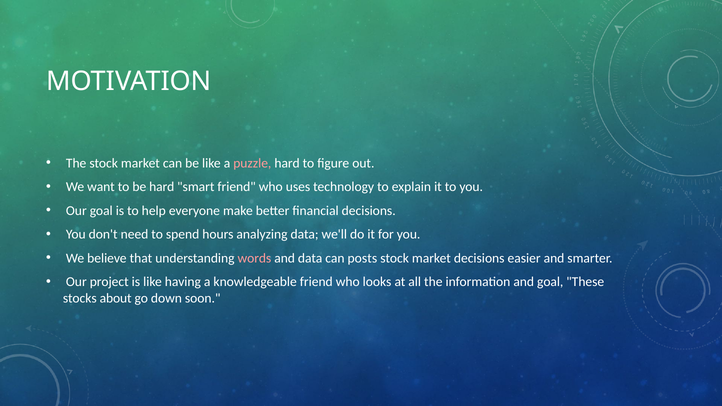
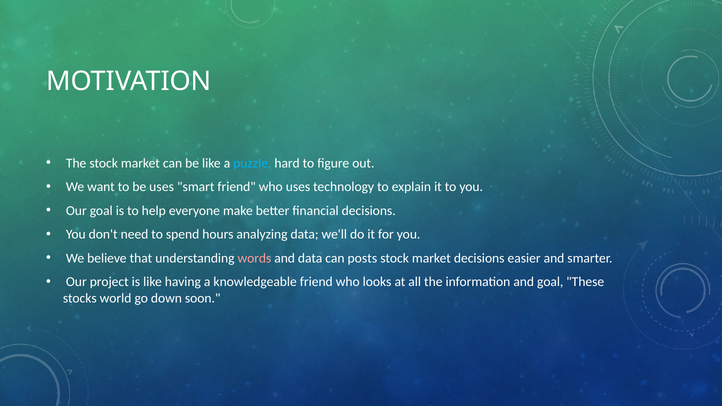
puzzle colour: pink -> light blue
be hard: hard -> uses
about: about -> world
